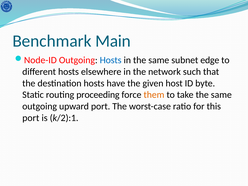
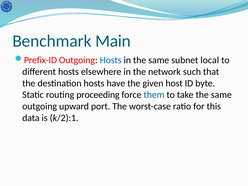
Node-ID: Node-ID -> Prefix-ID
edge: edge -> local
them colour: orange -> blue
port at (31, 118): port -> data
